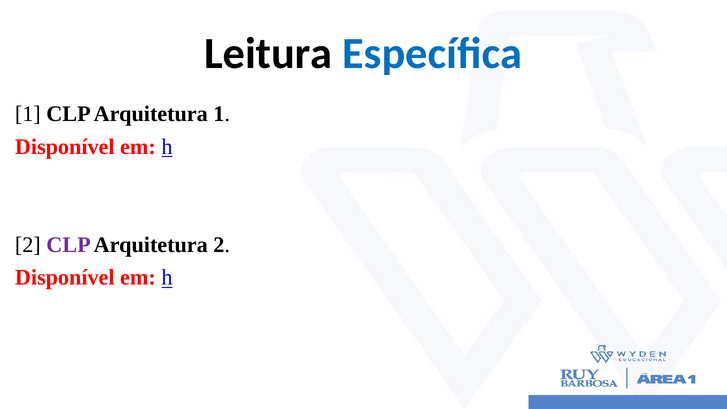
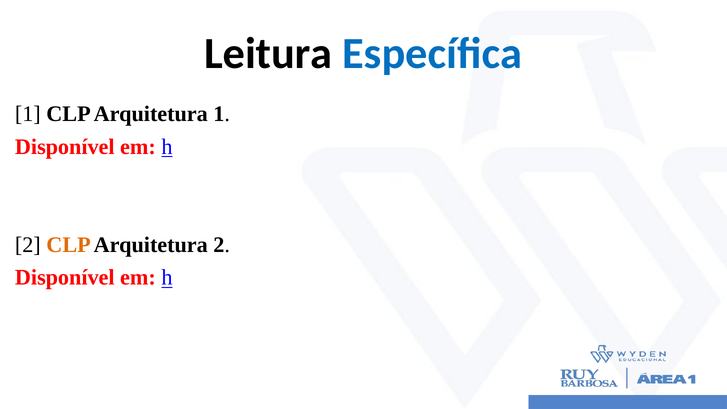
CLP at (69, 245) colour: purple -> orange
